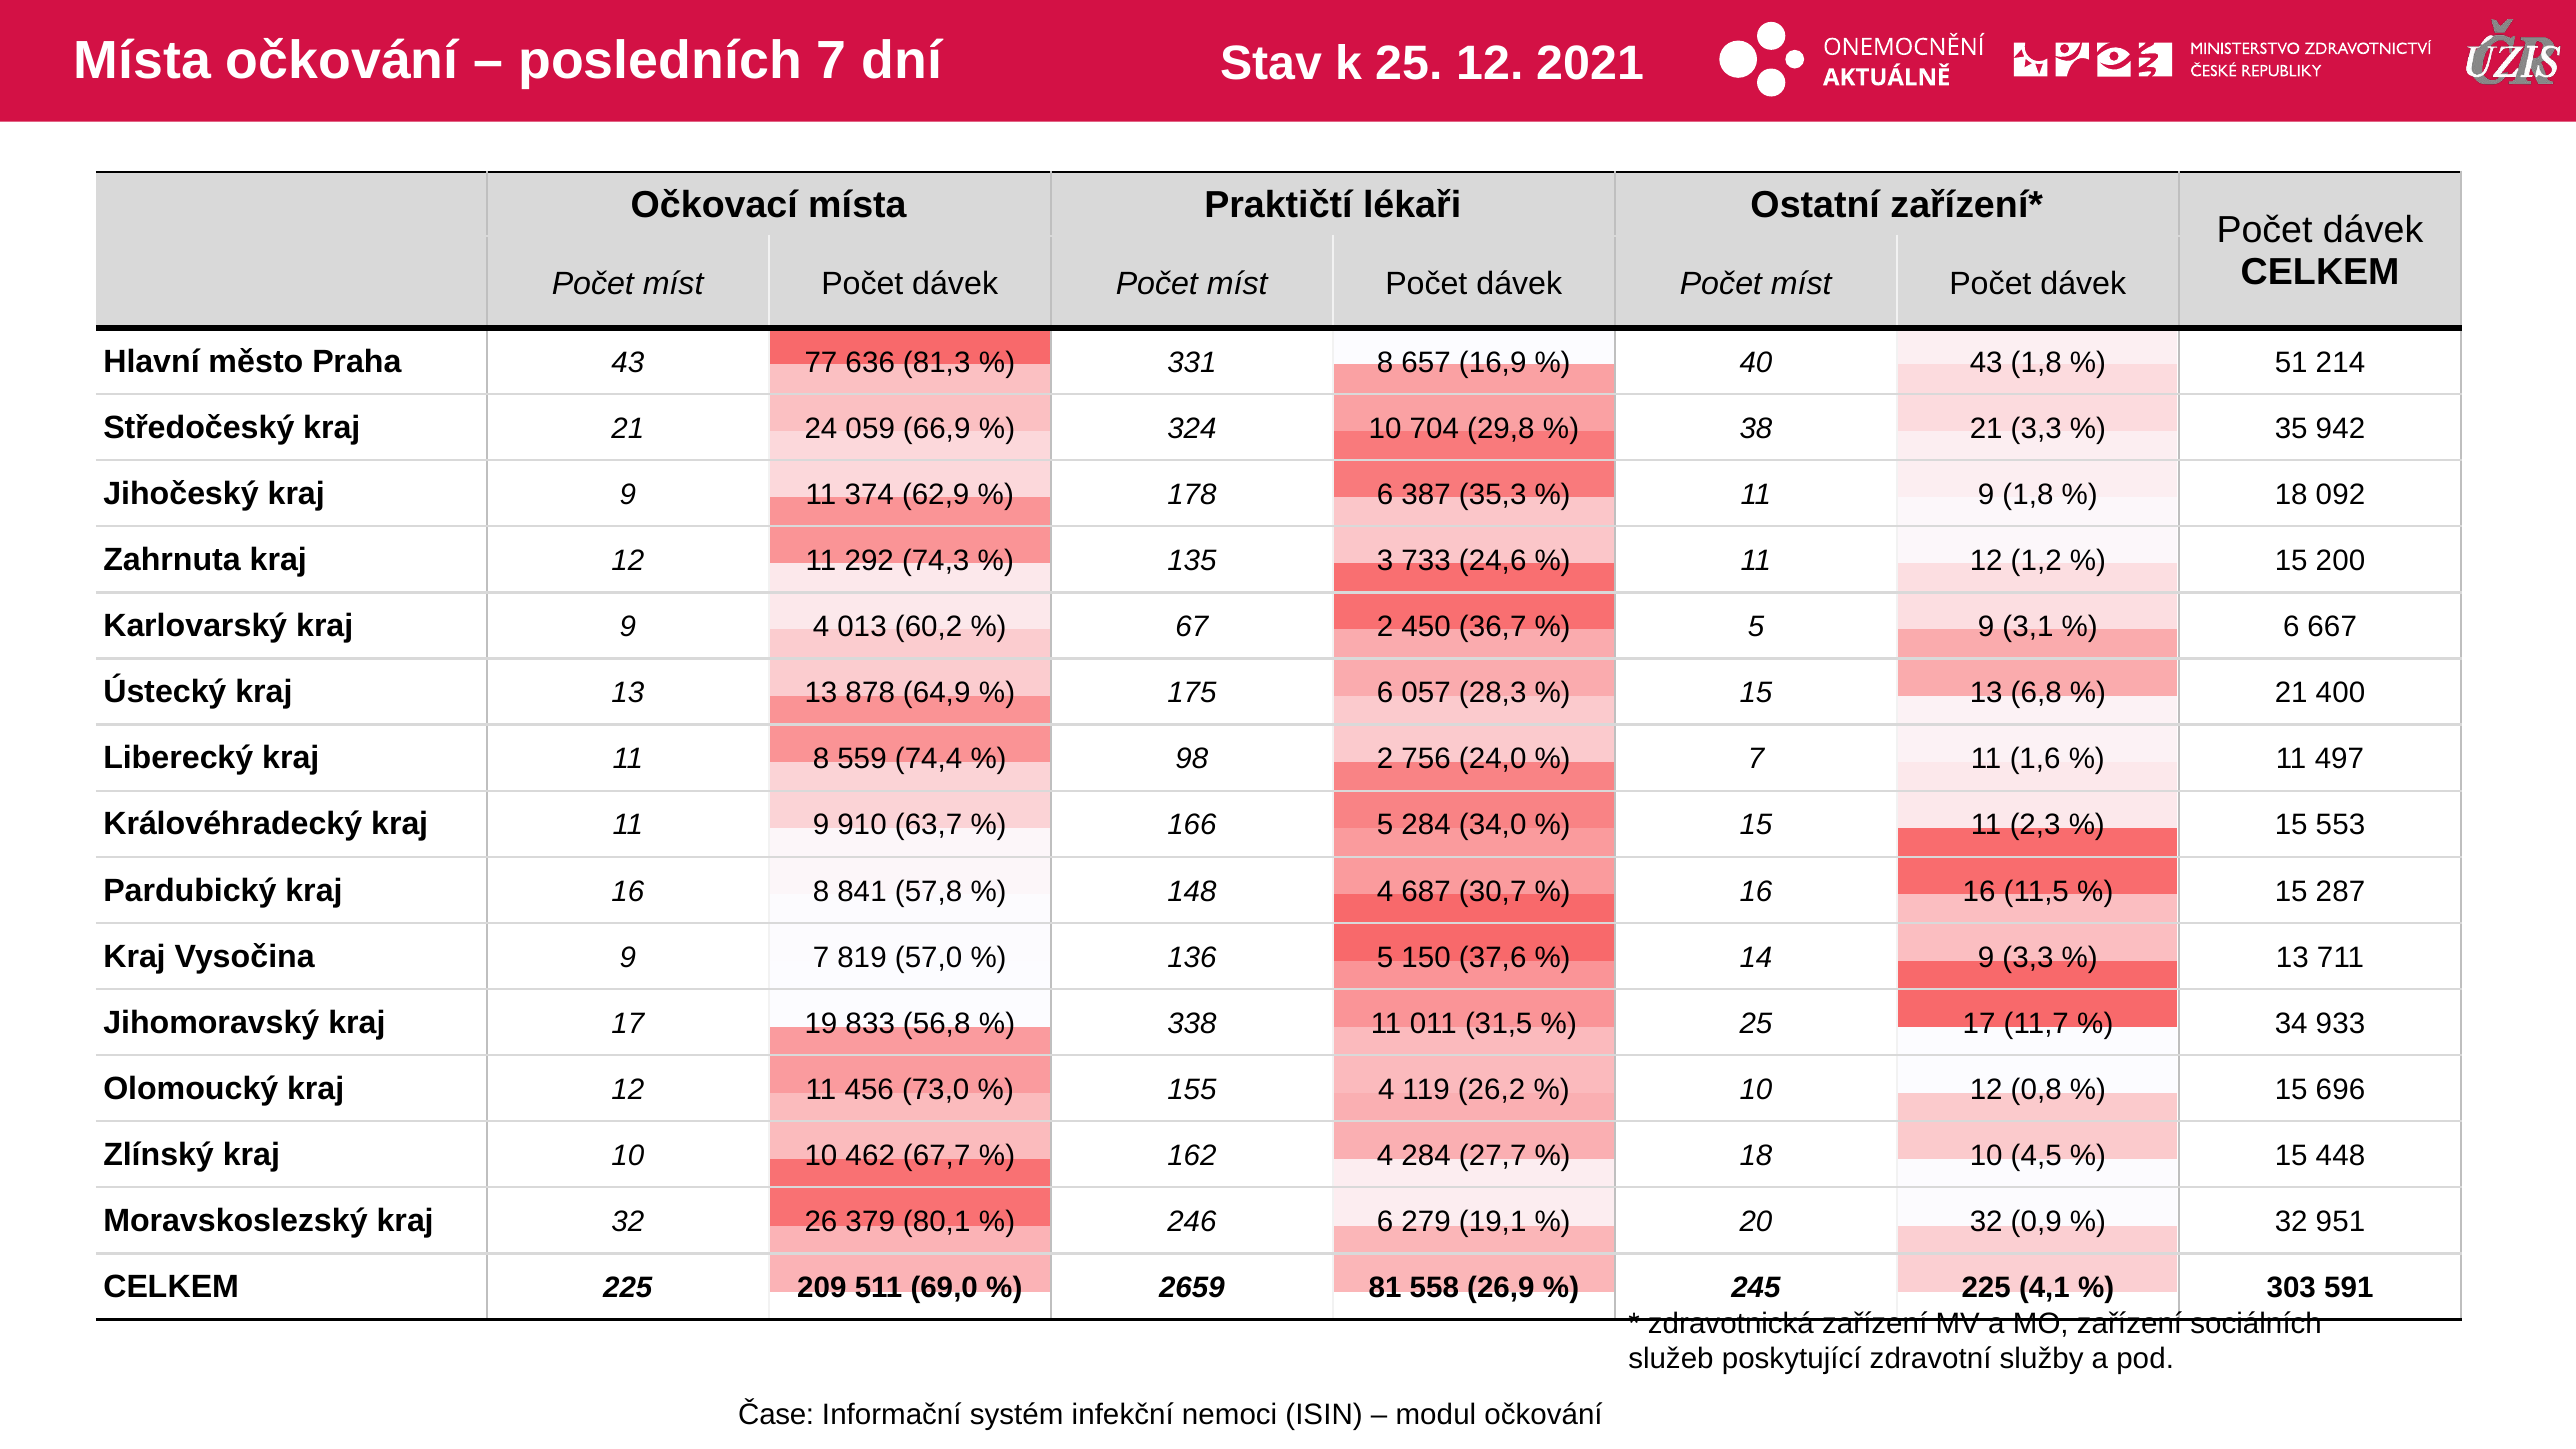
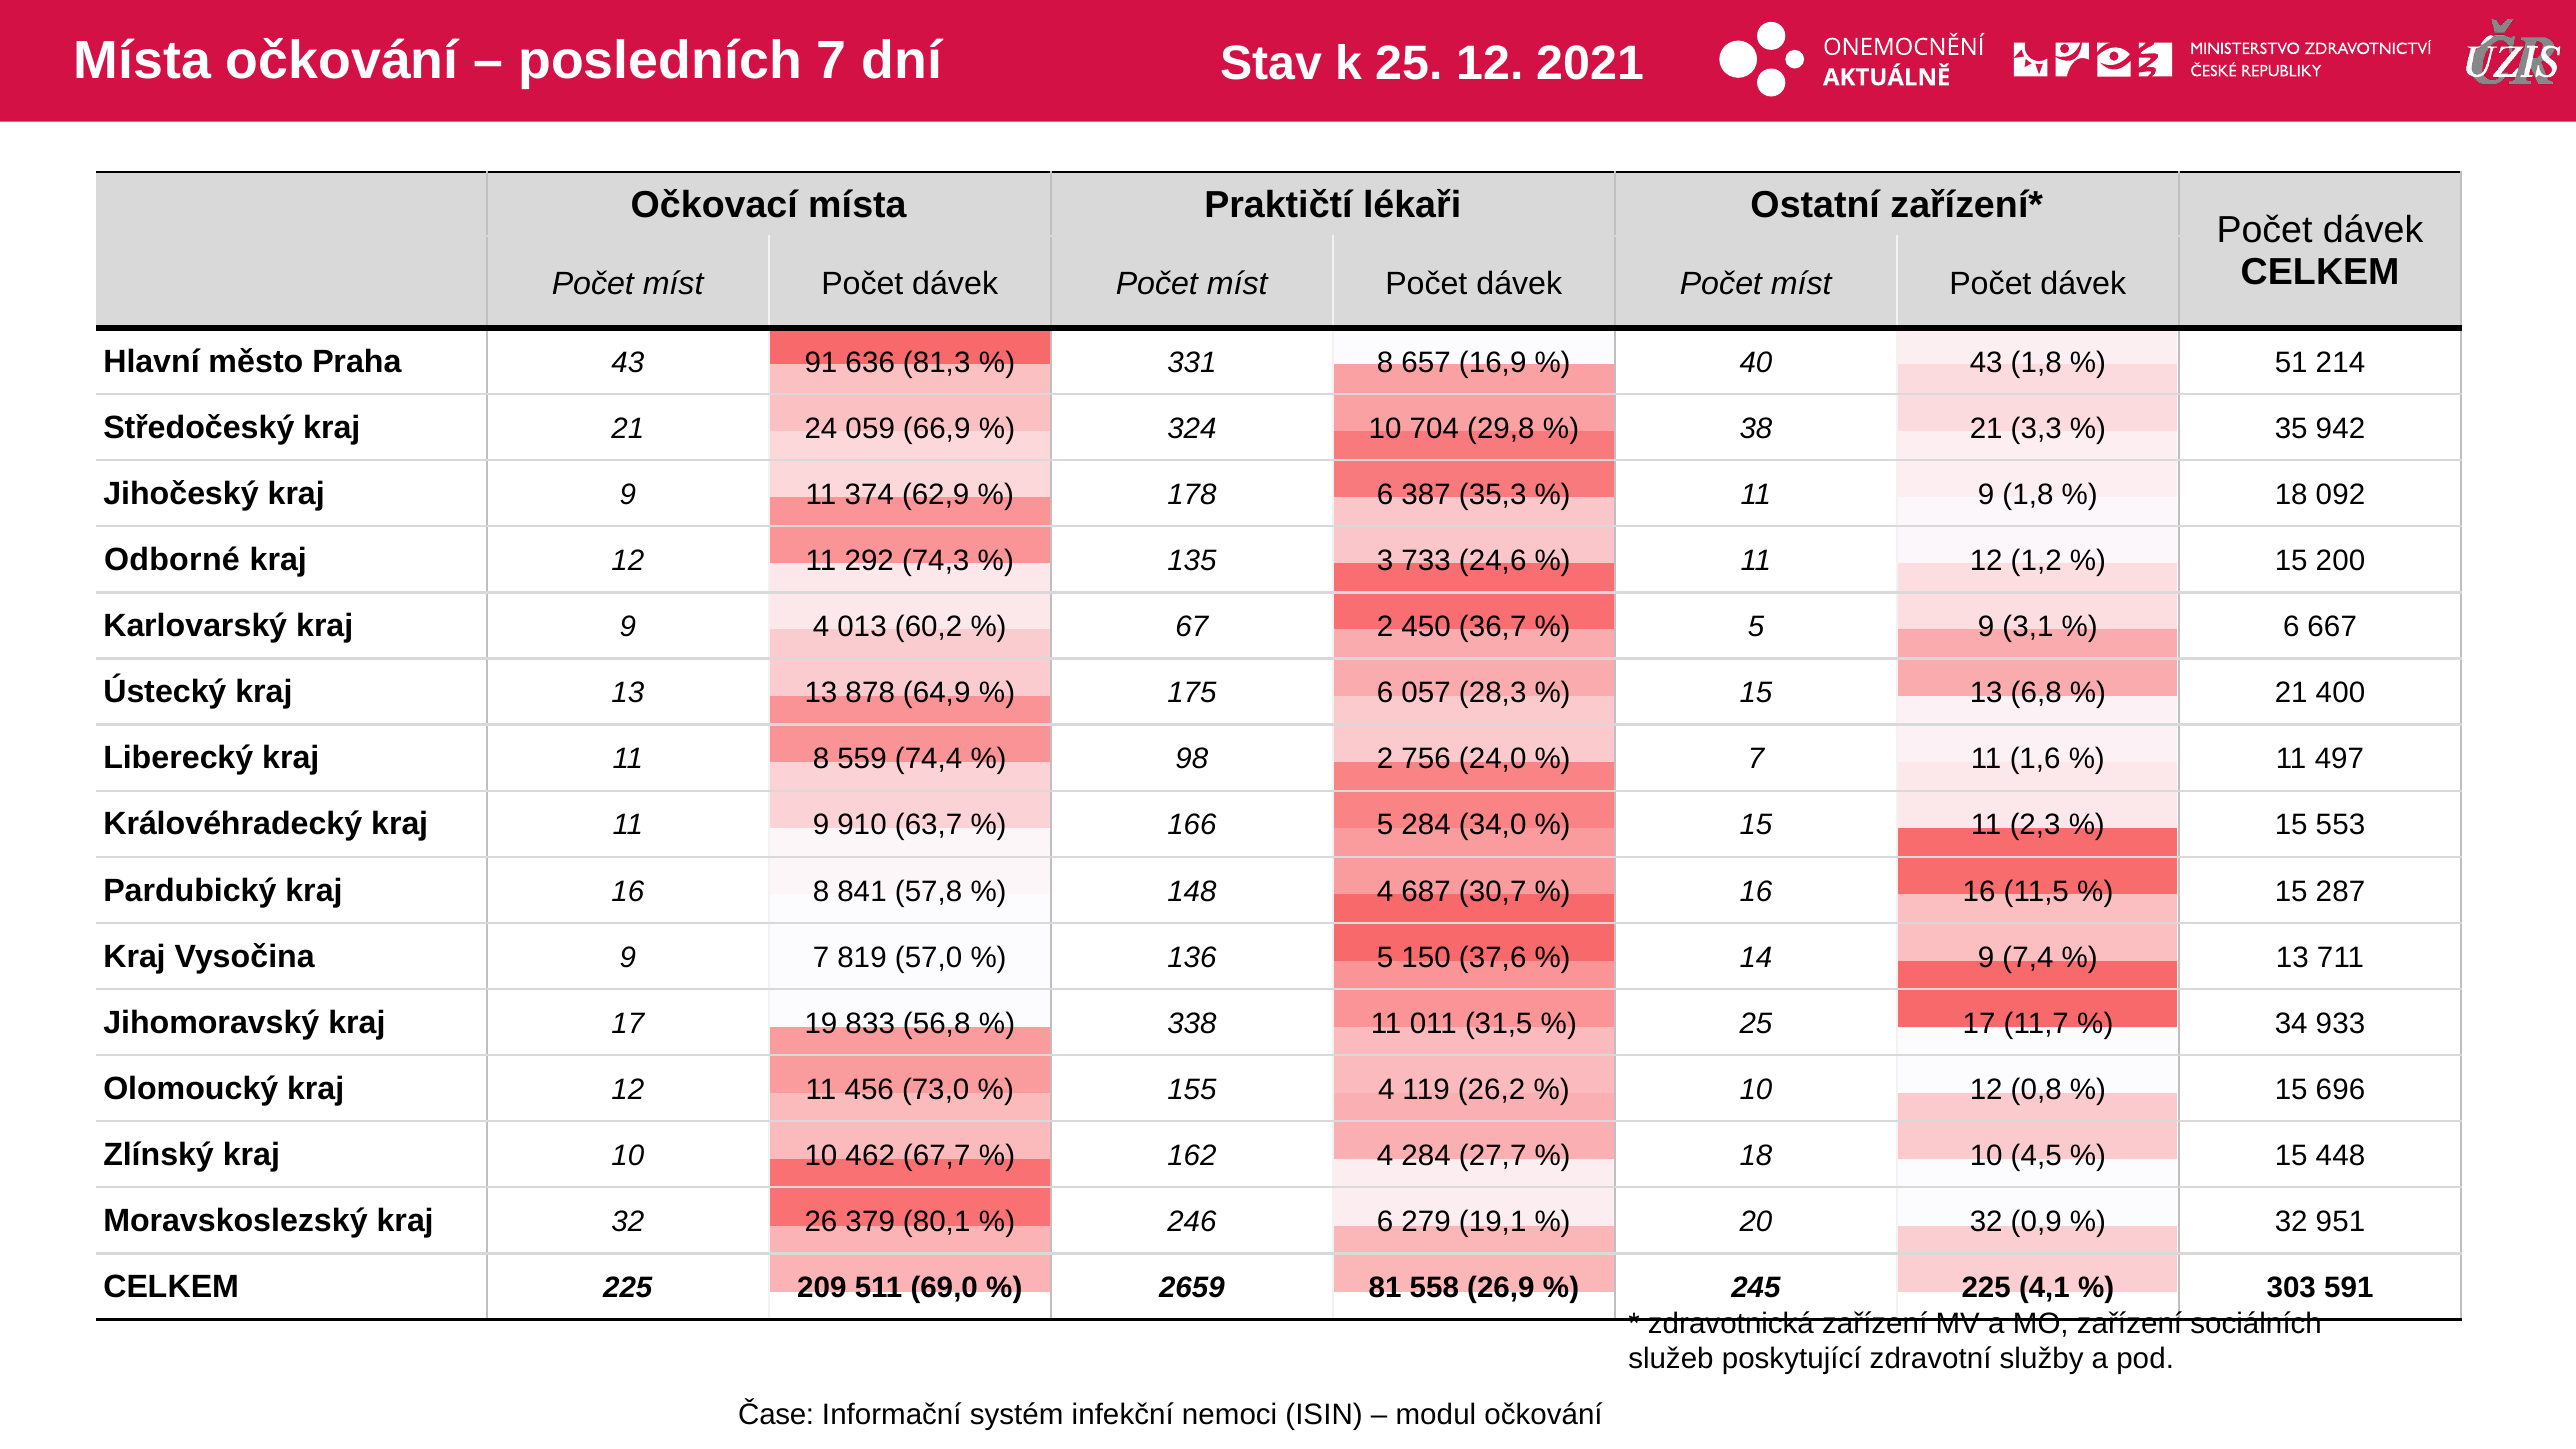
77: 77 -> 91
Zahrnuta: Zahrnuta -> Odborné
9 3,3: 3,3 -> 7,4
